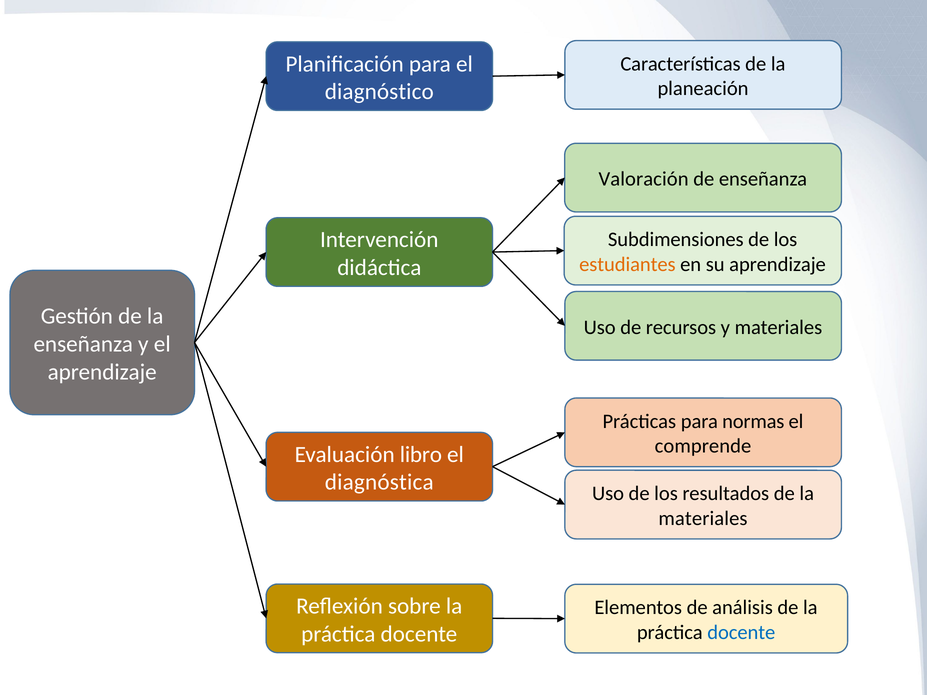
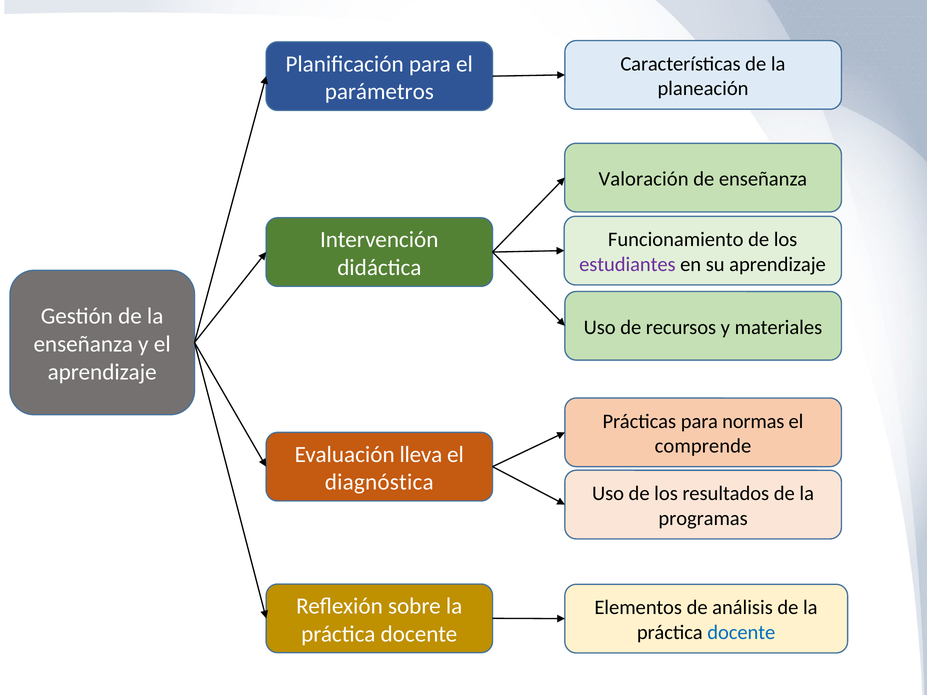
diagnóstico: diagnóstico -> parámetros
Subdimensiones: Subdimensiones -> Funcionamiento
estudiantes colour: orange -> purple
libro: libro -> lleva
materiales at (703, 519): materiales -> programas
